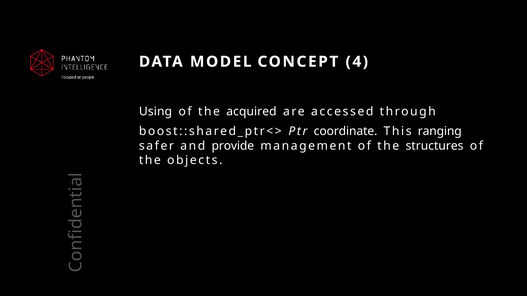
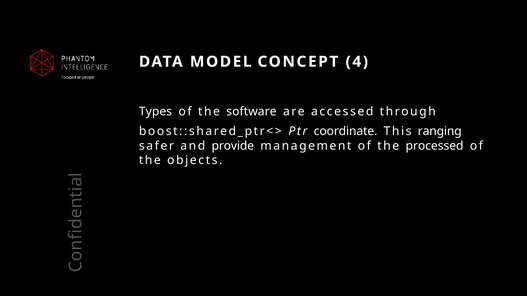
Using: Using -> Types
acquired: acquired -> software
structures: structures -> processed
